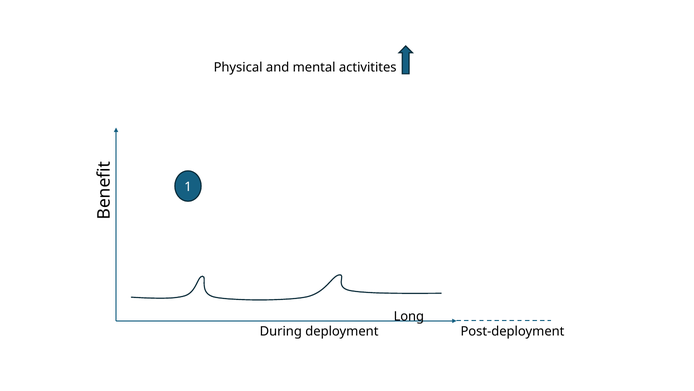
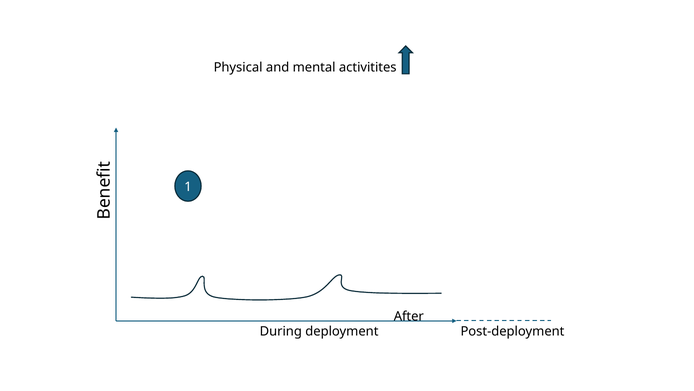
Long: Long -> After
